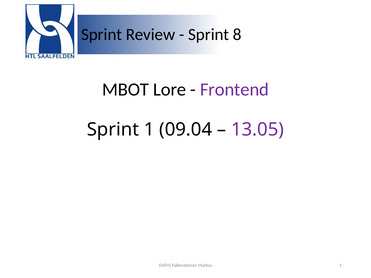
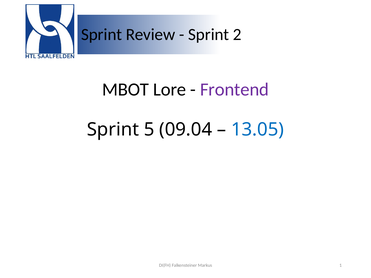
8: 8 -> 2
Sprint 1: 1 -> 5
13.05 colour: purple -> blue
